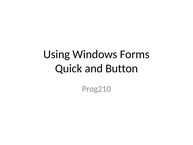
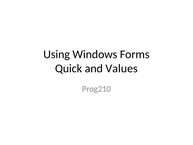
Button: Button -> Values
